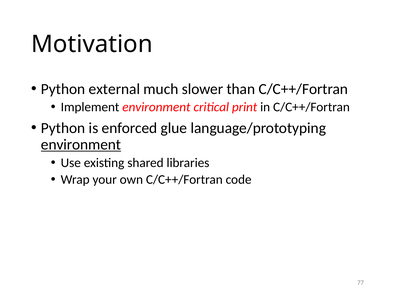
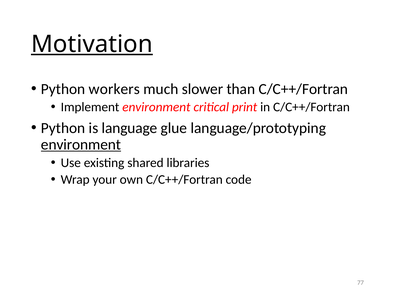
Motivation underline: none -> present
external: external -> workers
enforced: enforced -> language
